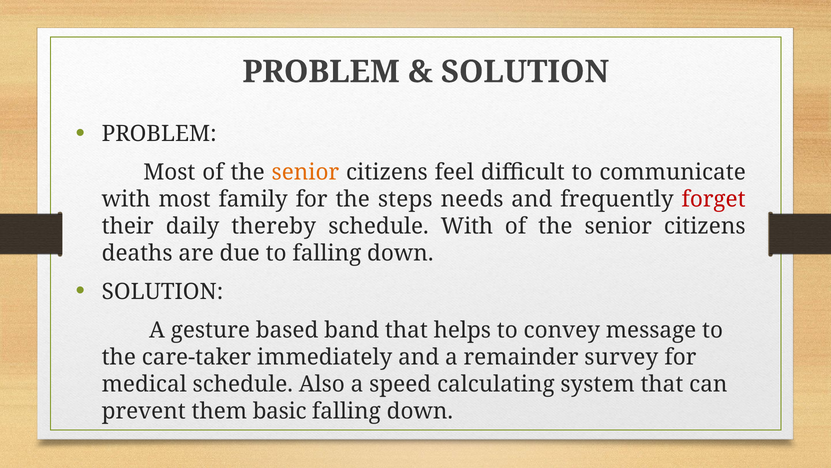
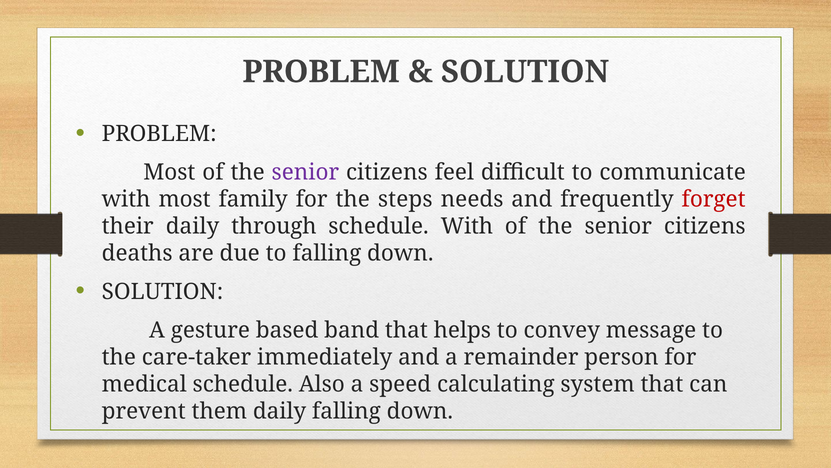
senior at (305, 172) colour: orange -> purple
thereby: thereby -> through
survey: survey -> person
them basic: basic -> daily
